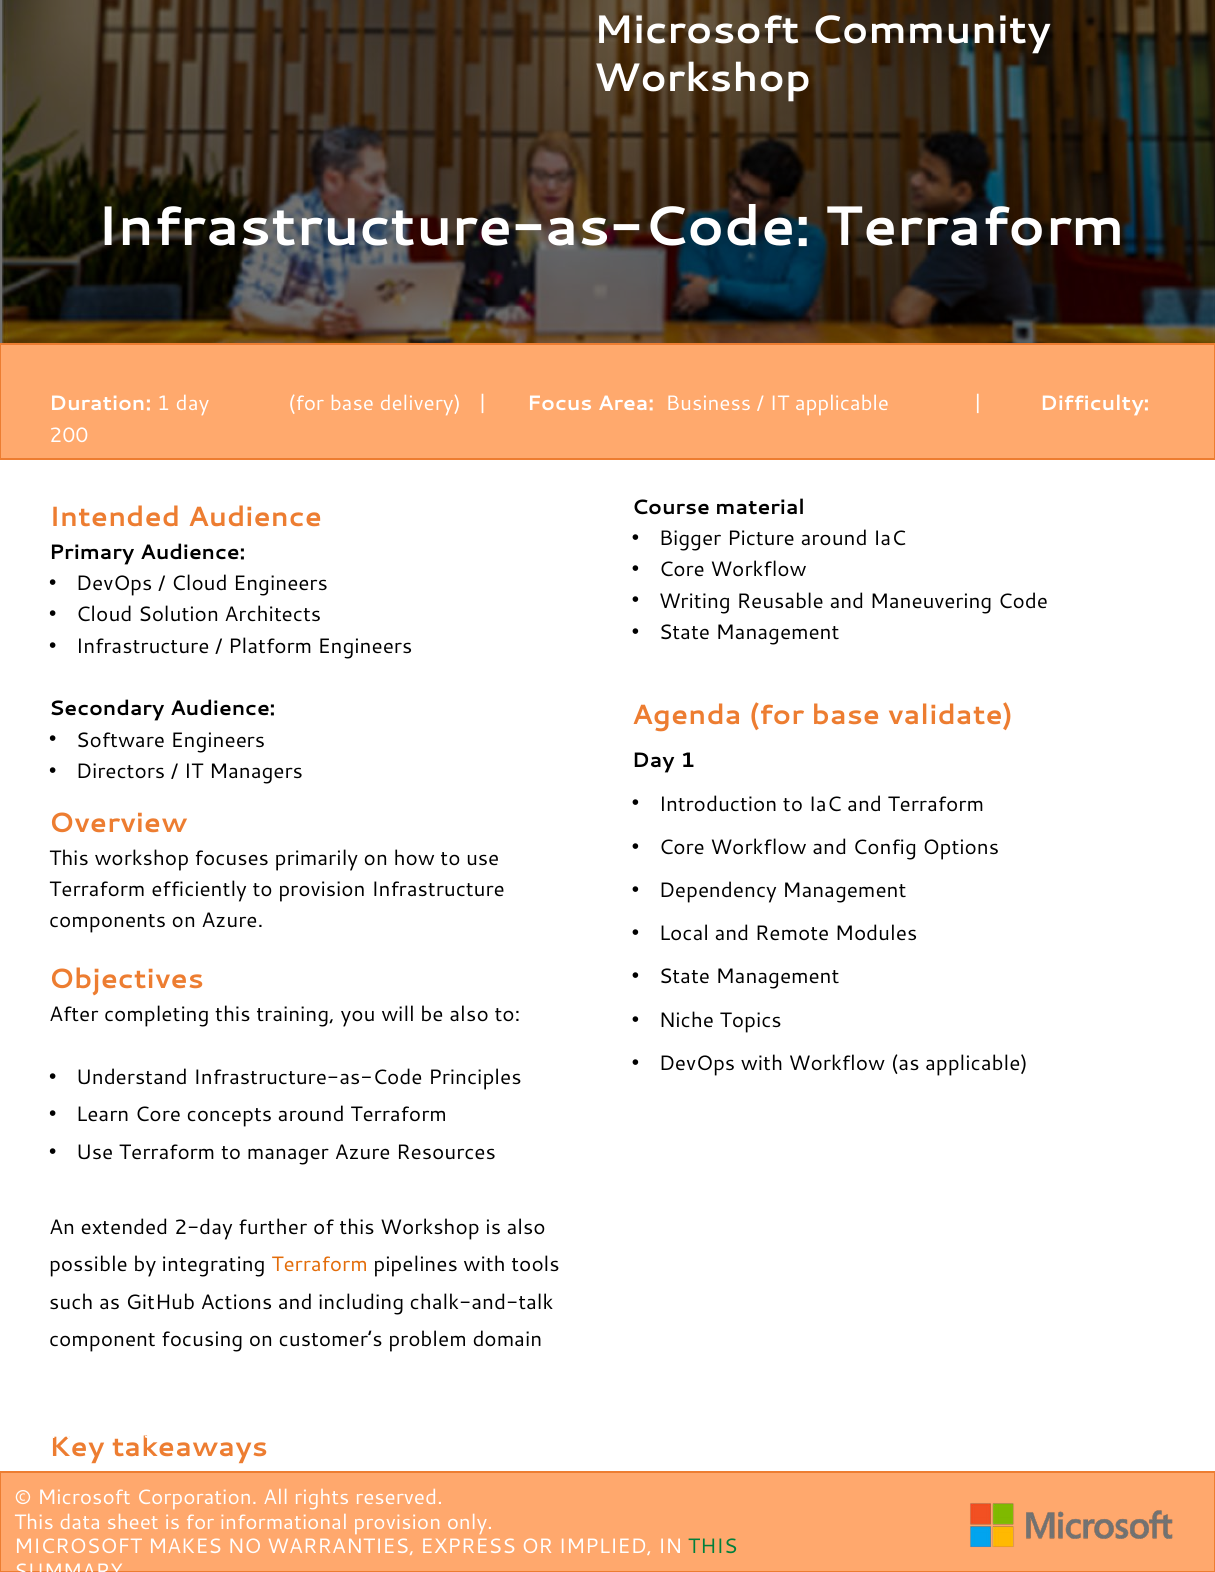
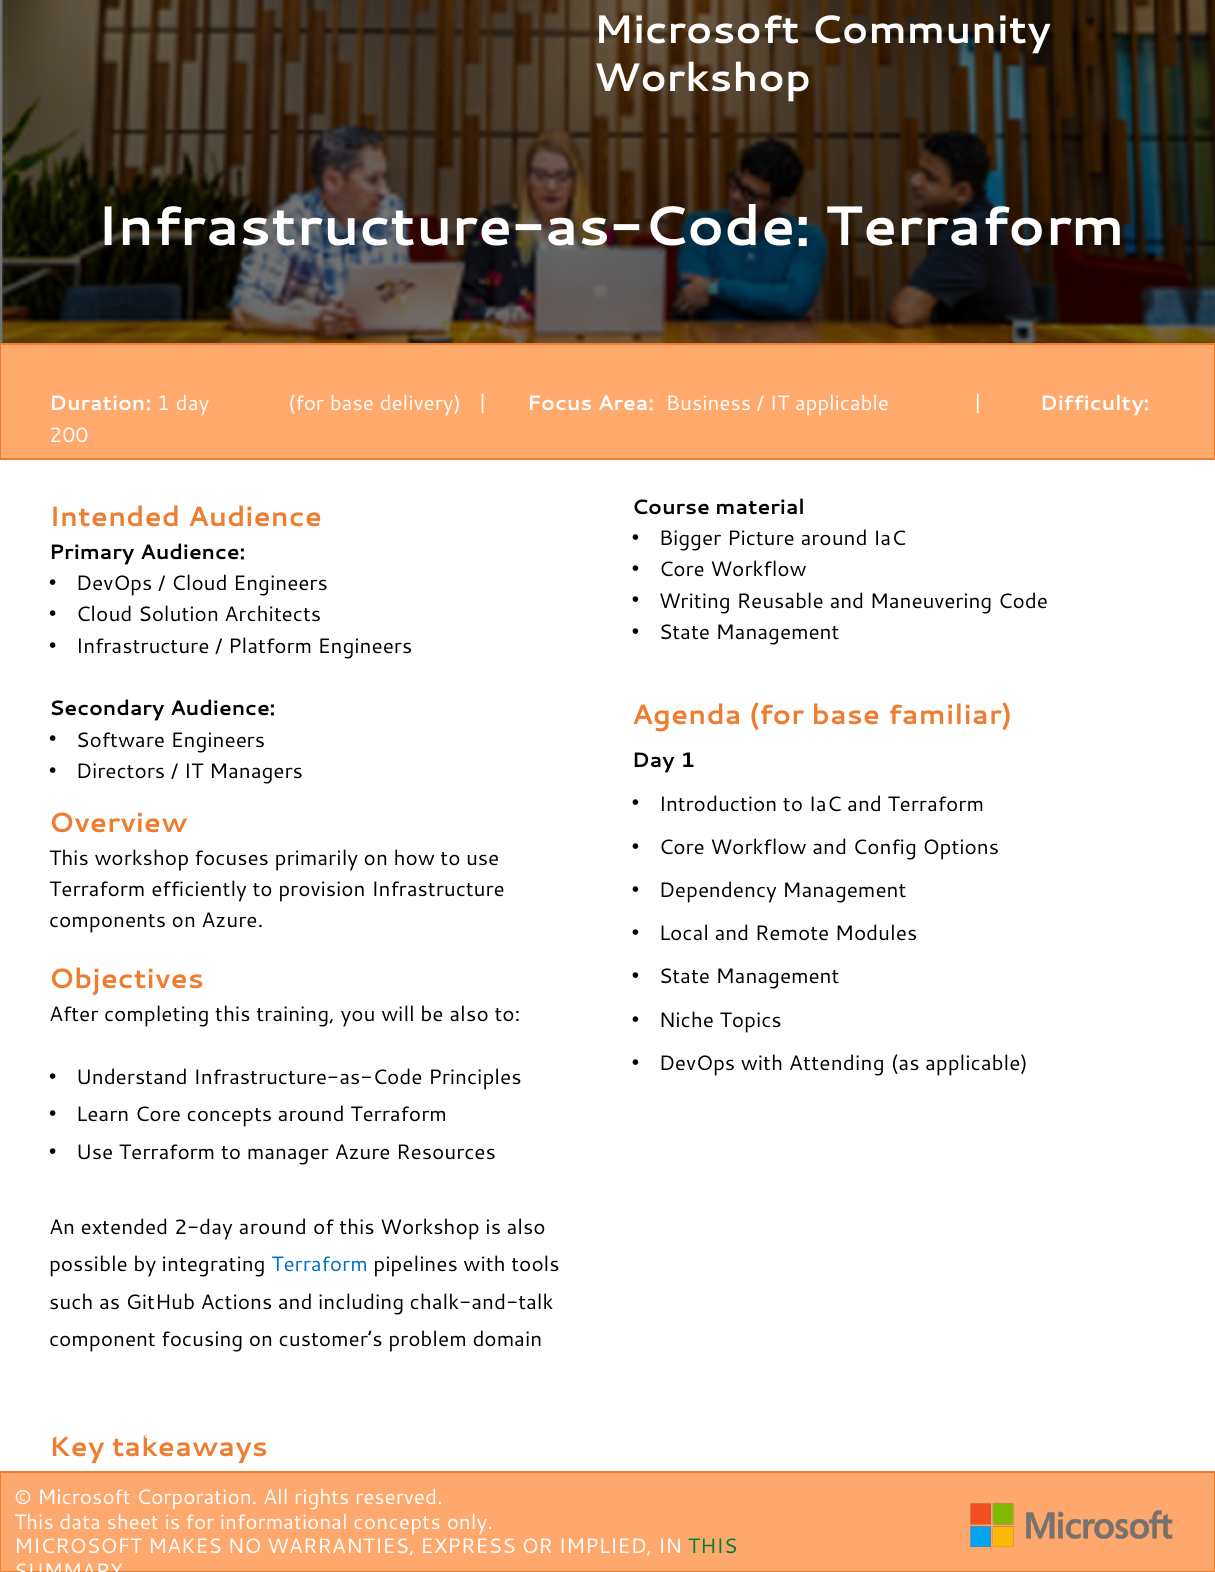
validate: validate -> familiar
with Workflow: Workflow -> Attending
2-day further: further -> around
Terraform at (320, 1265) colour: orange -> blue
informational provision: provision -> concepts
